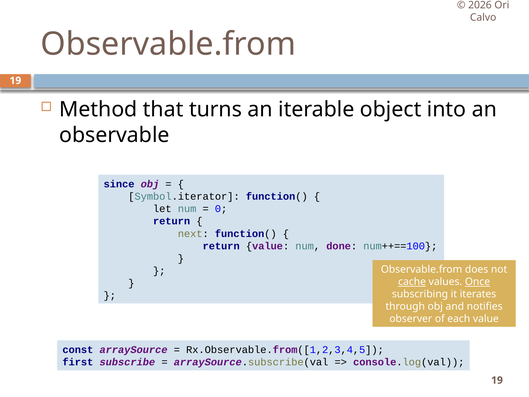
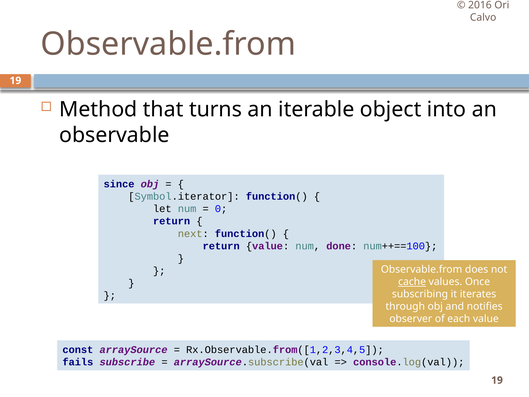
2026: 2026 -> 2016
Once underline: present -> none
first: first -> fails
